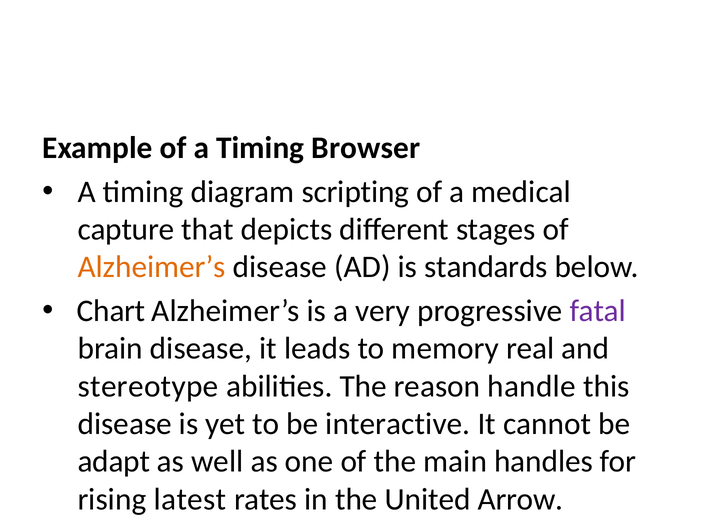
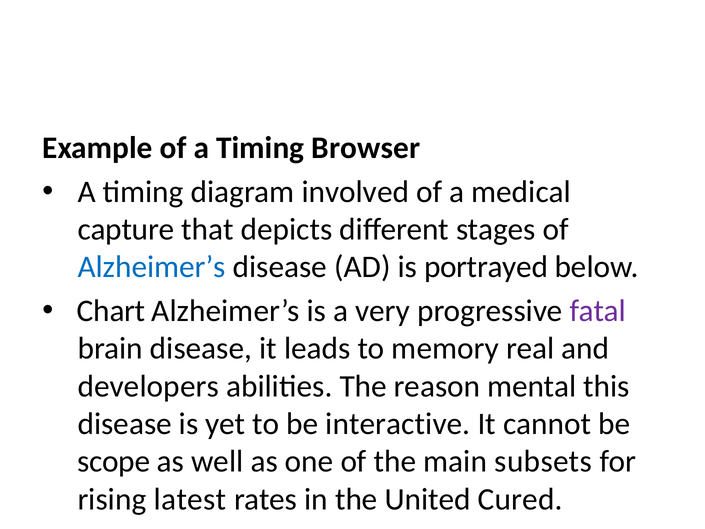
scripting: scripting -> involved
Alzheimer’s at (152, 267) colour: orange -> blue
standards: standards -> portrayed
stereotype: stereotype -> developers
handle: handle -> mental
adapt: adapt -> scope
handles: handles -> subsets
Arrow: Arrow -> Cured
